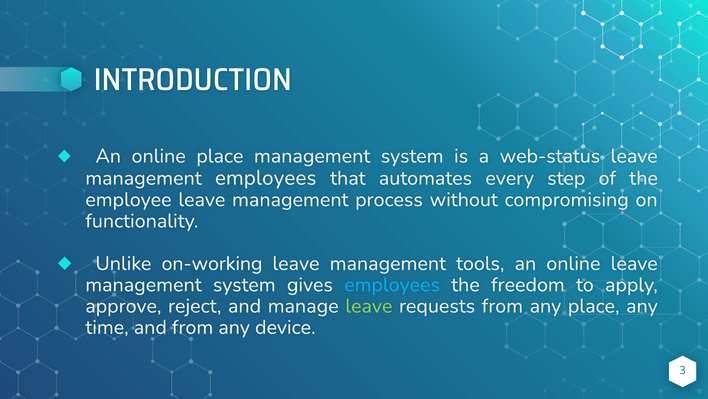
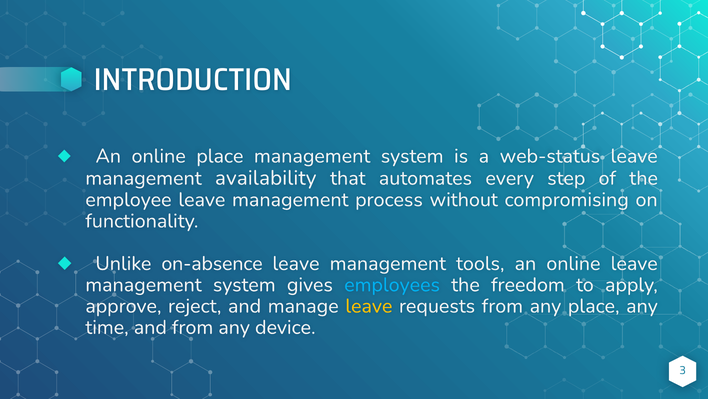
management employees: employees -> availability
on-working: on-working -> on-absence
leave at (369, 305) colour: light green -> yellow
